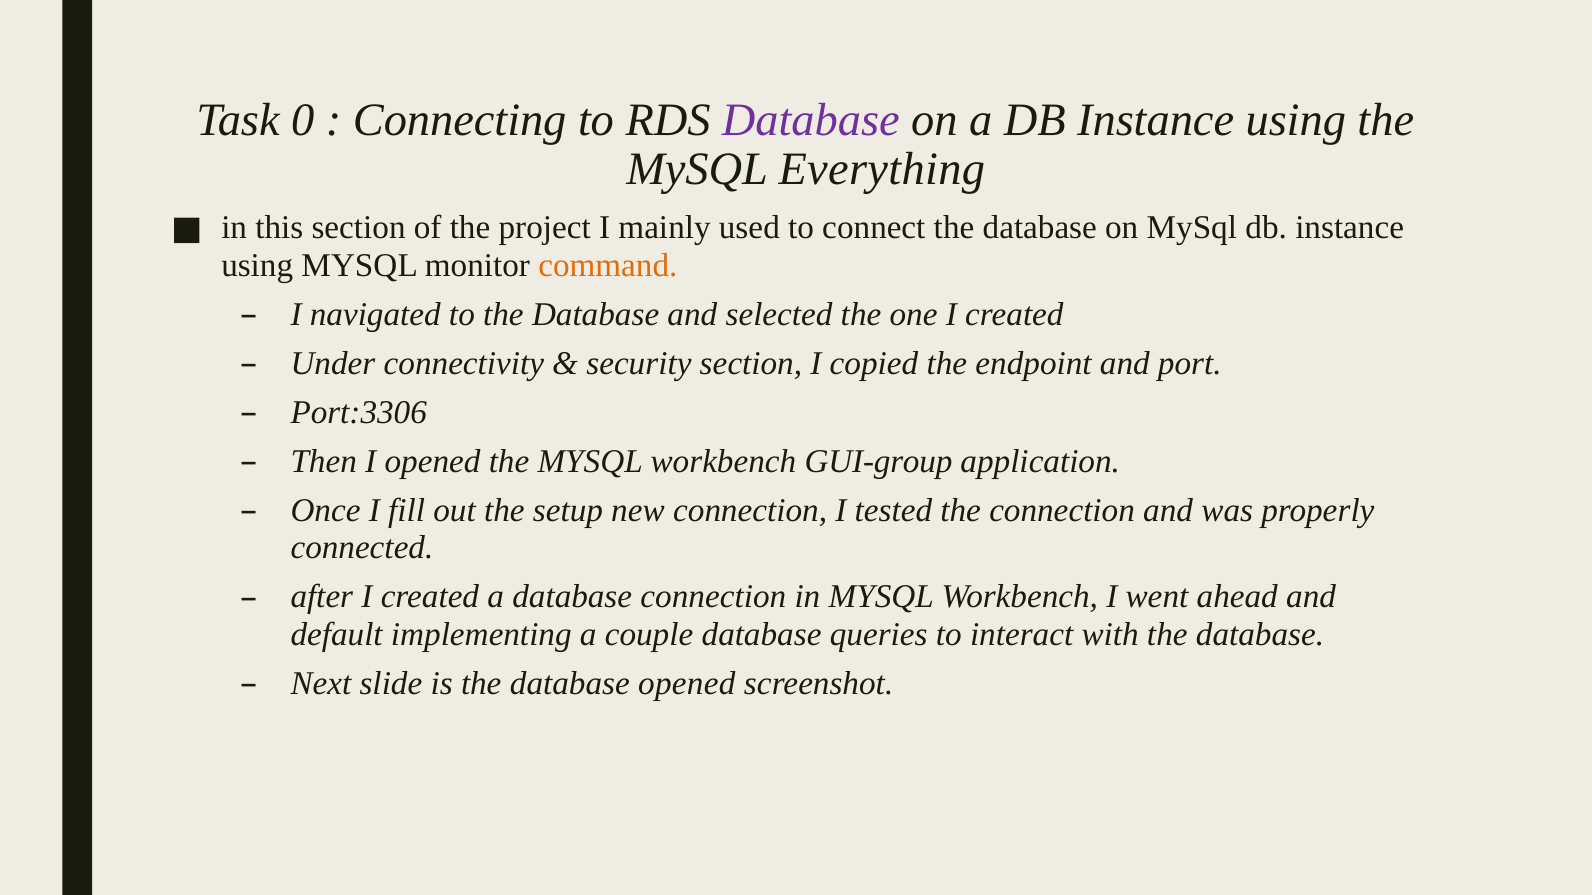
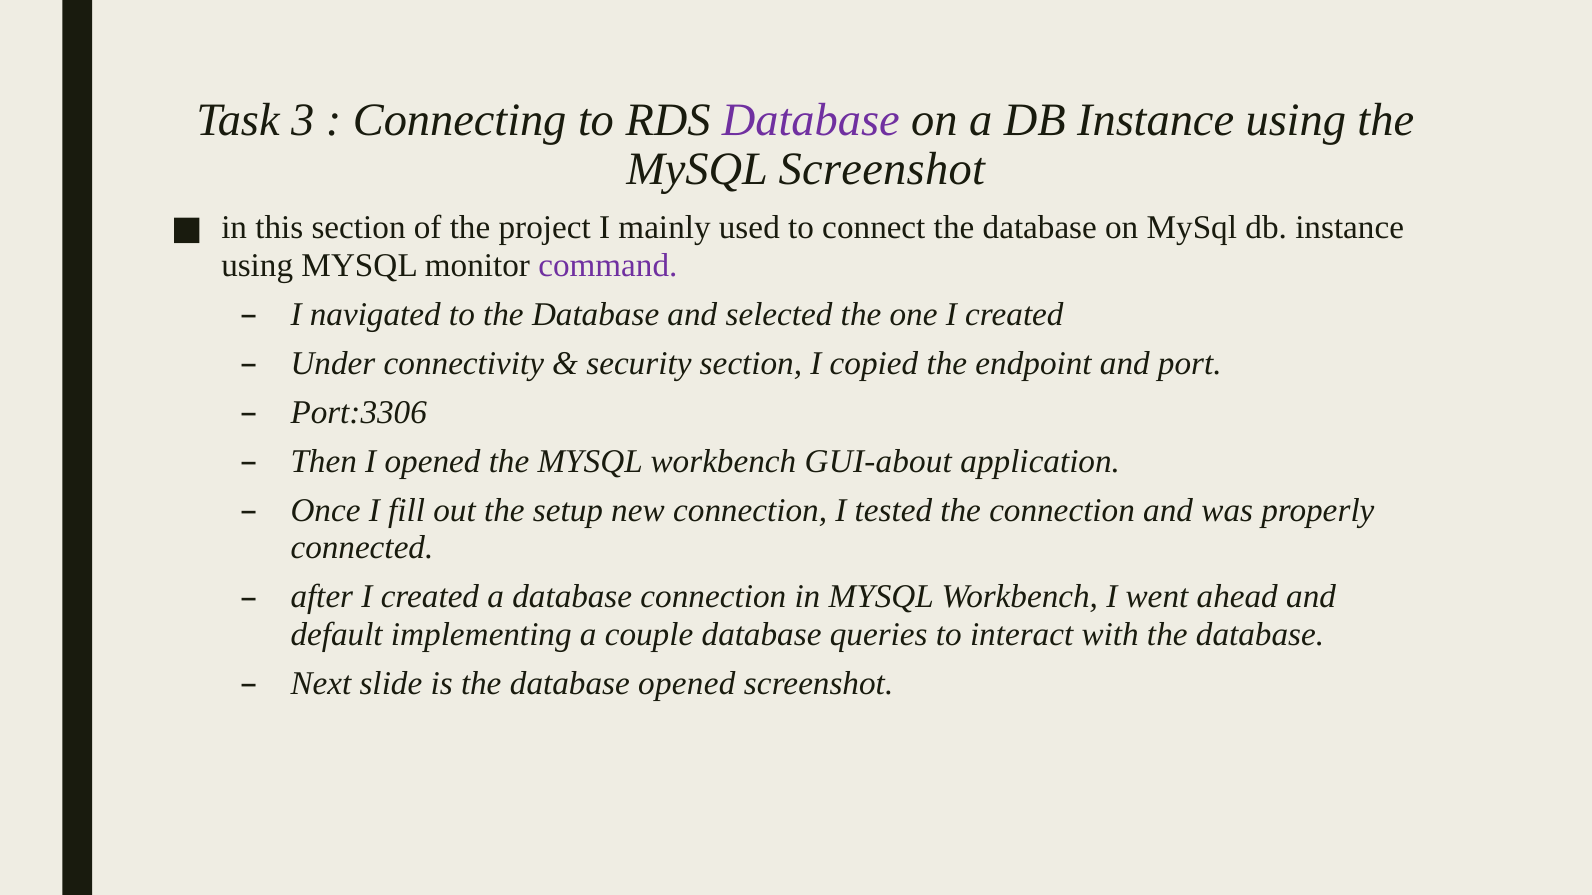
0: 0 -> 3
MySQL Everything: Everything -> Screenshot
command colour: orange -> purple
GUI-group: GUI-group -> GUI-about
